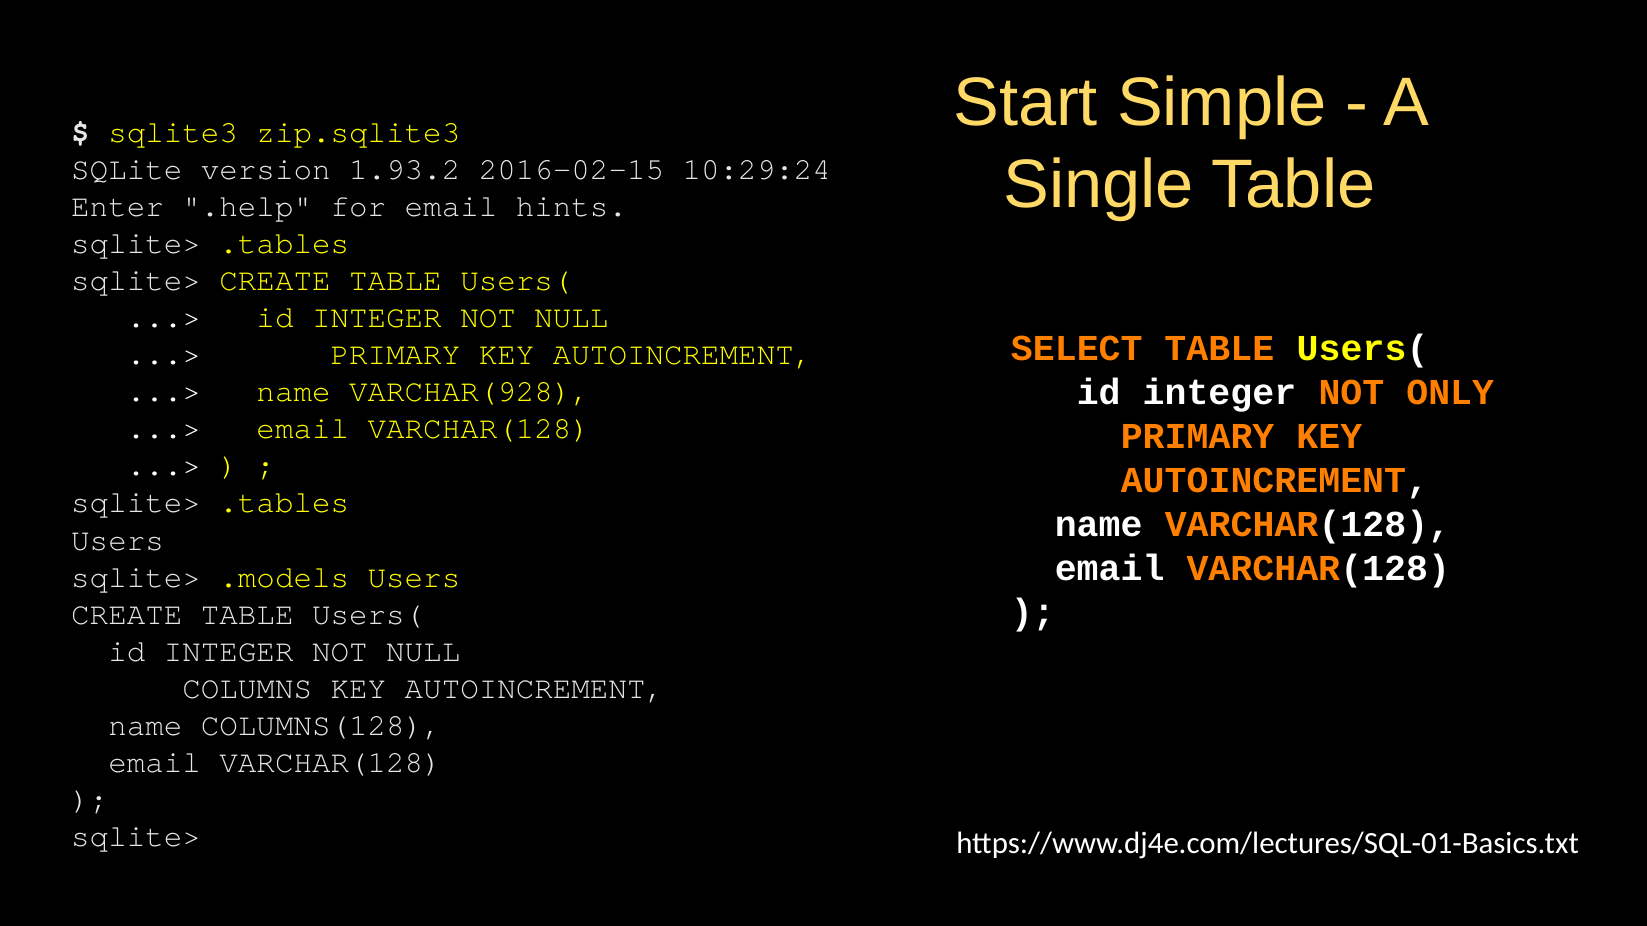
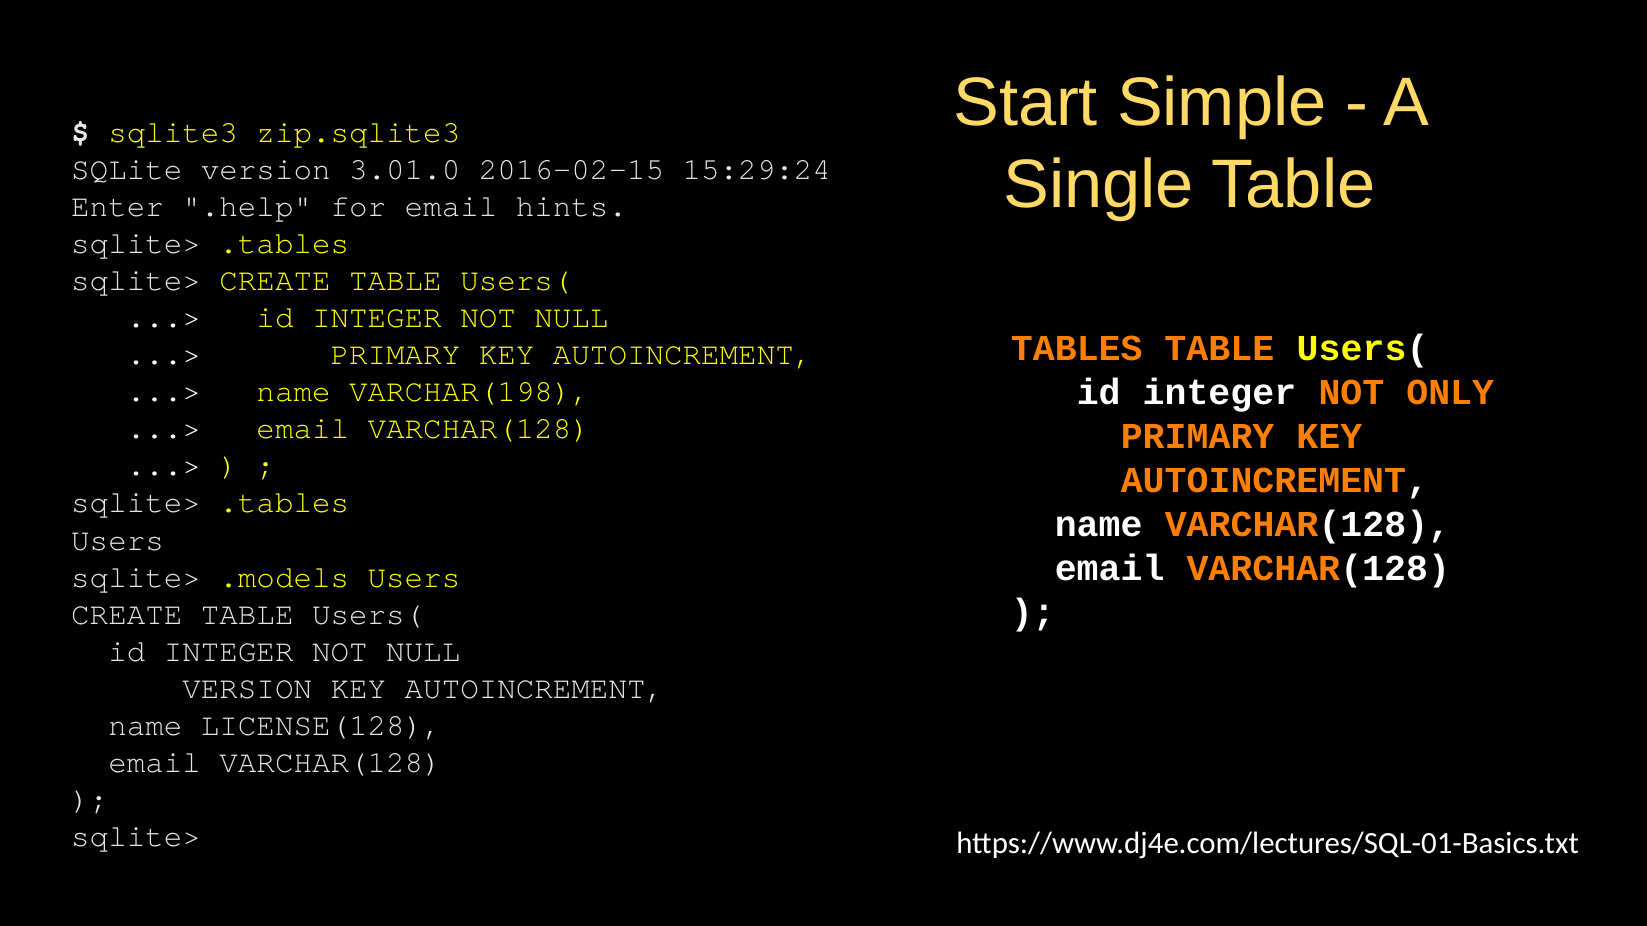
1.93.2: 1.93.2 -> 3.01.0
10:29:24: 10:29:24 -> 15:29:24
SELECT: SELECT -> TABLES
VARCHAR(928: VARCHAR(928 -> VARCHAR(198
COLUMNS at (247, 688): COLUMNS -> VERSION
COLUMNS(128: COLUMNS(128 -> LICENSE(128
